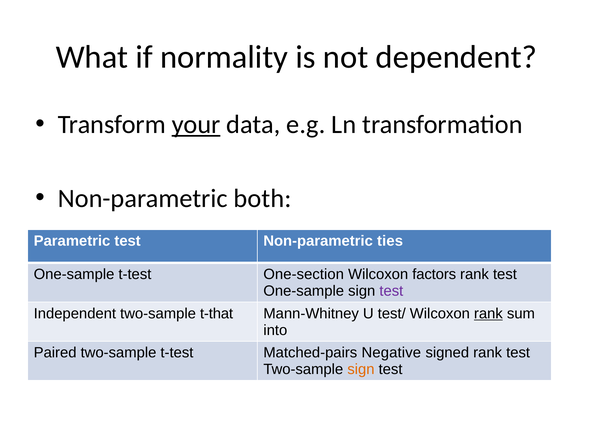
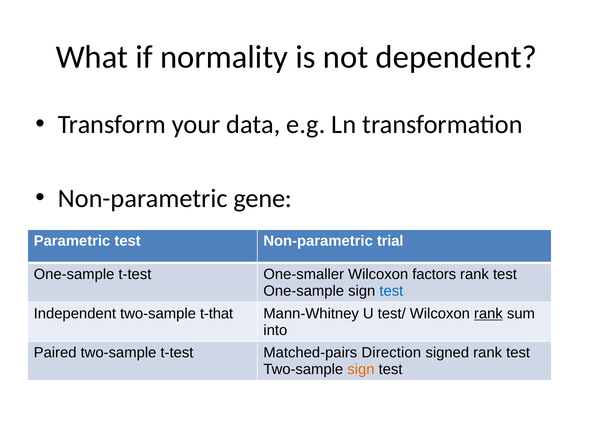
your underline: present -> none
both: both -> gene
ties: ties -> trial
One-section: One-section -> One-smaller
test at (391, 291) colour: purple -> blue
Negative: Negative -> Direction
